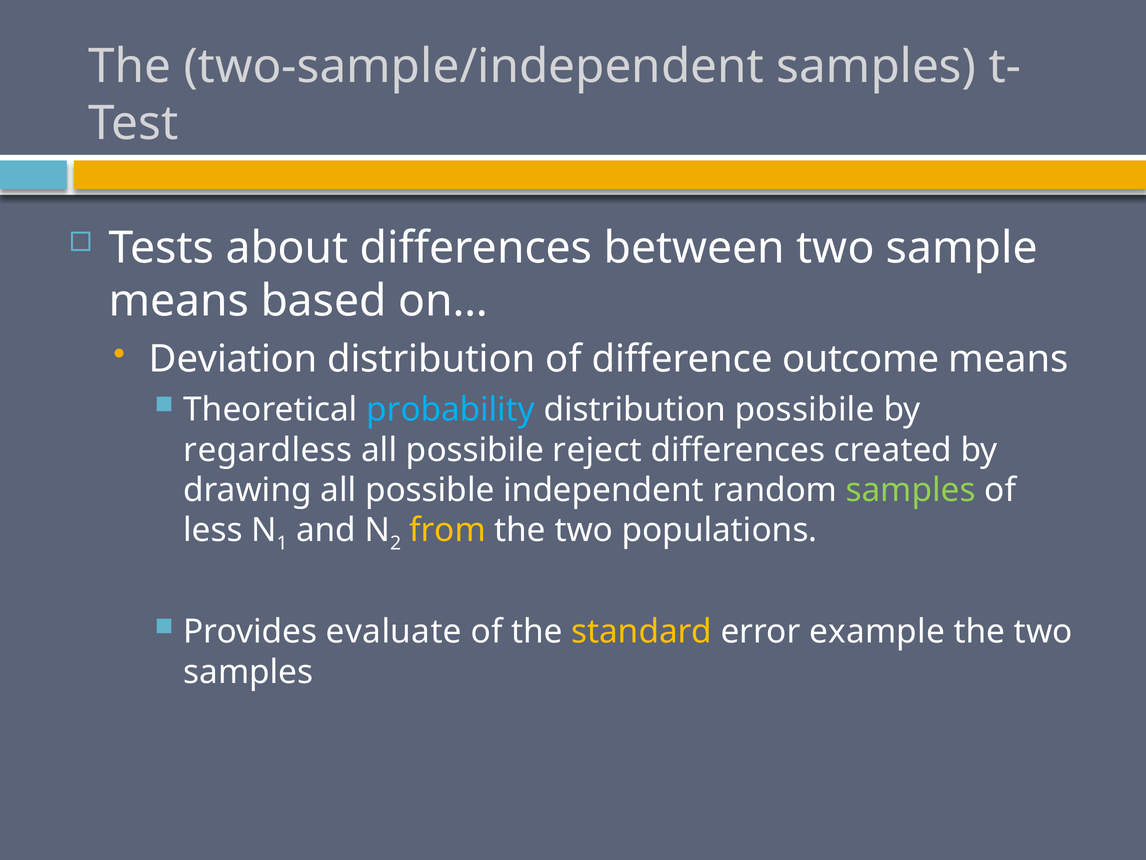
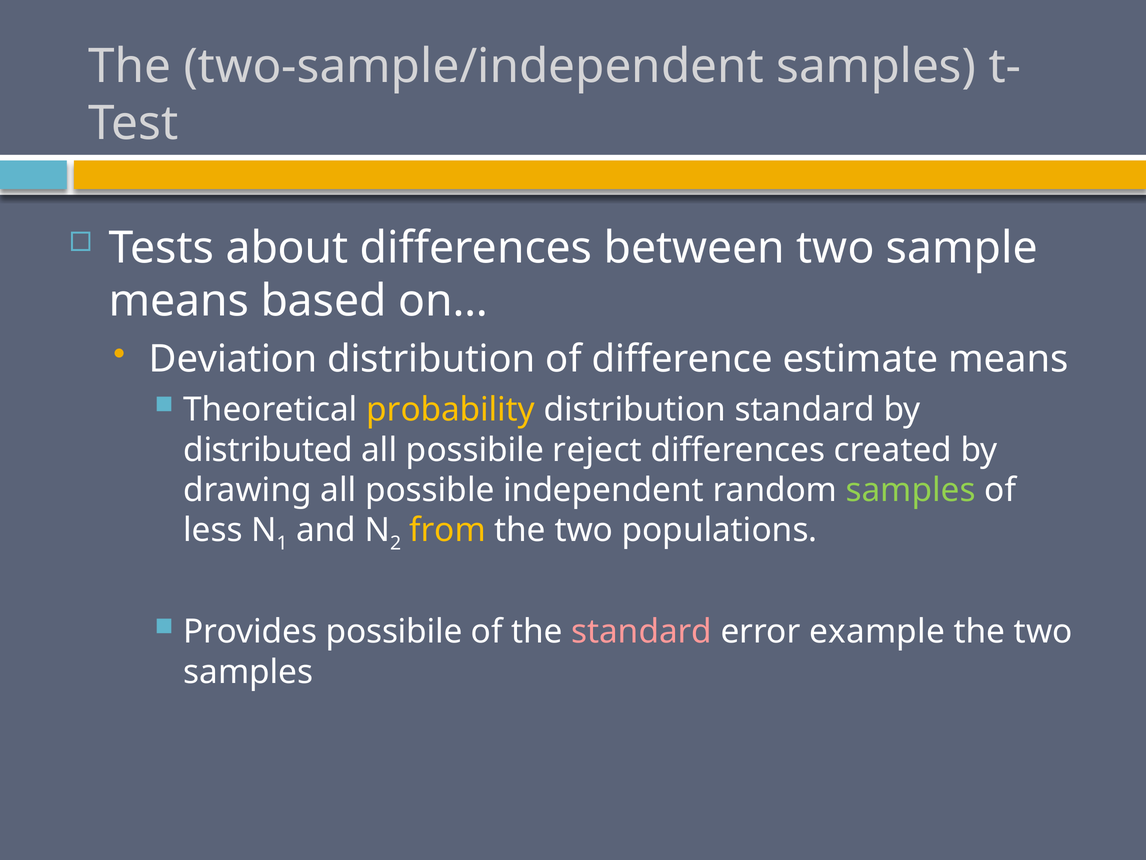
outcome: outcome -> estimate
probability colour: light blue -> yellow
distribution possibile: possibile -> standard
regardless: regardless -> distributed
Provides evaluate: evaluate -> possibile
standard at (642, 632) colour: yellow -> pink
